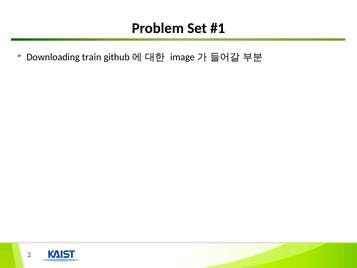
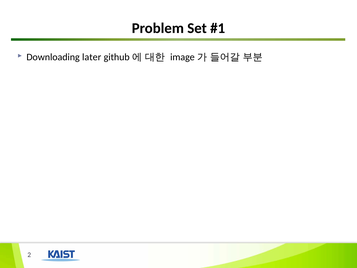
train: train -> later
